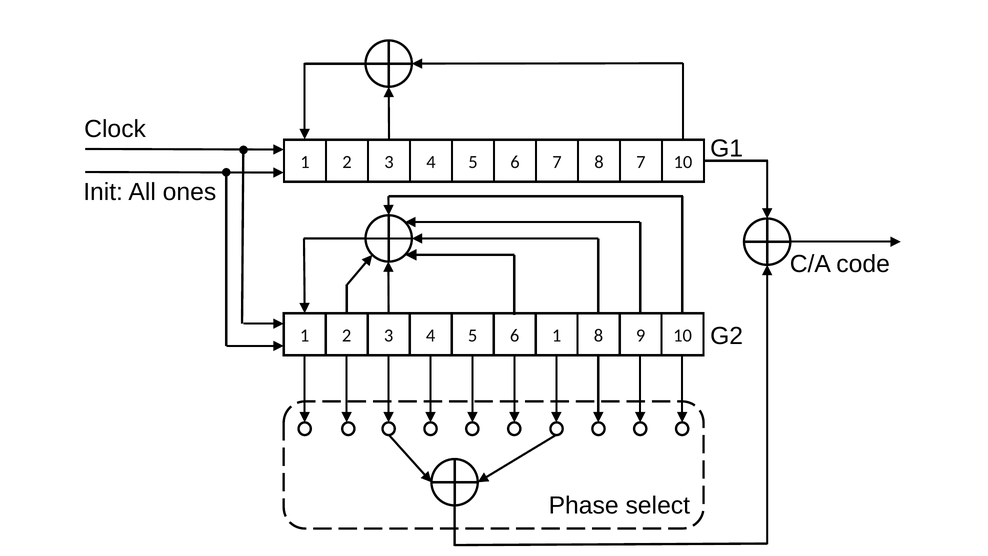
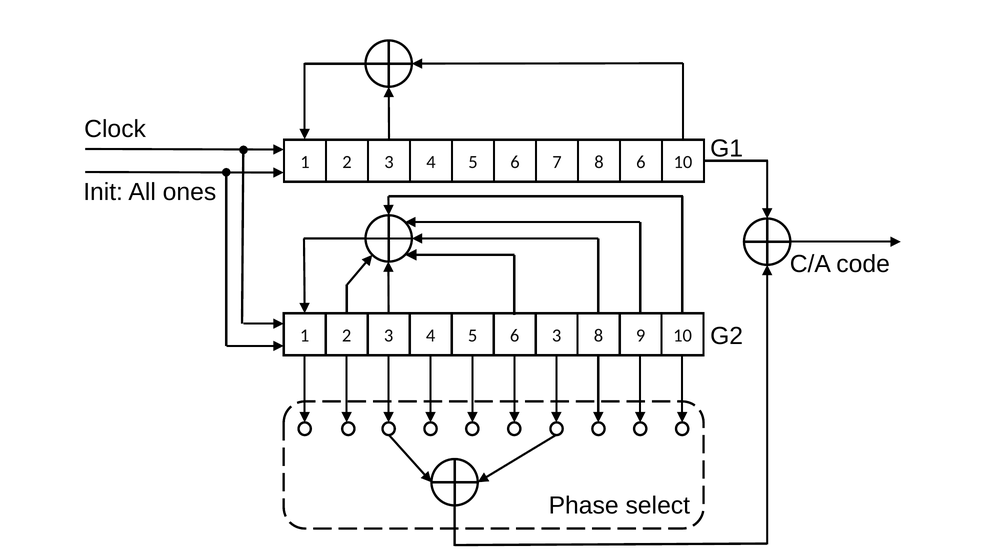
8 7: 7 -> 6
6 1: 1 -> 3
